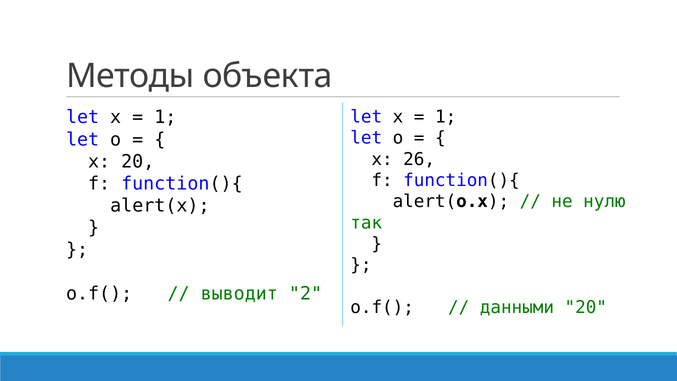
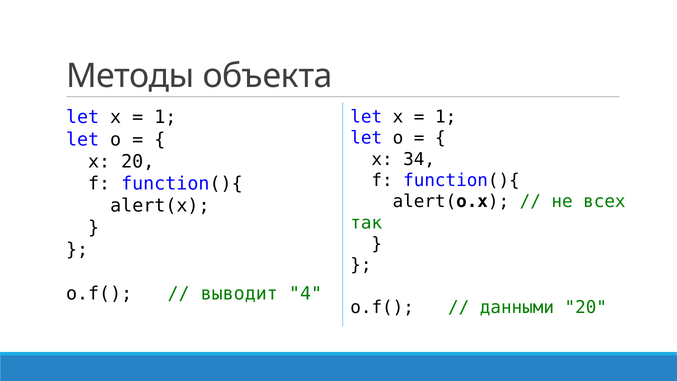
26: 26 -> 34
нулю: нулю -> всех
2: 2 -> 4
